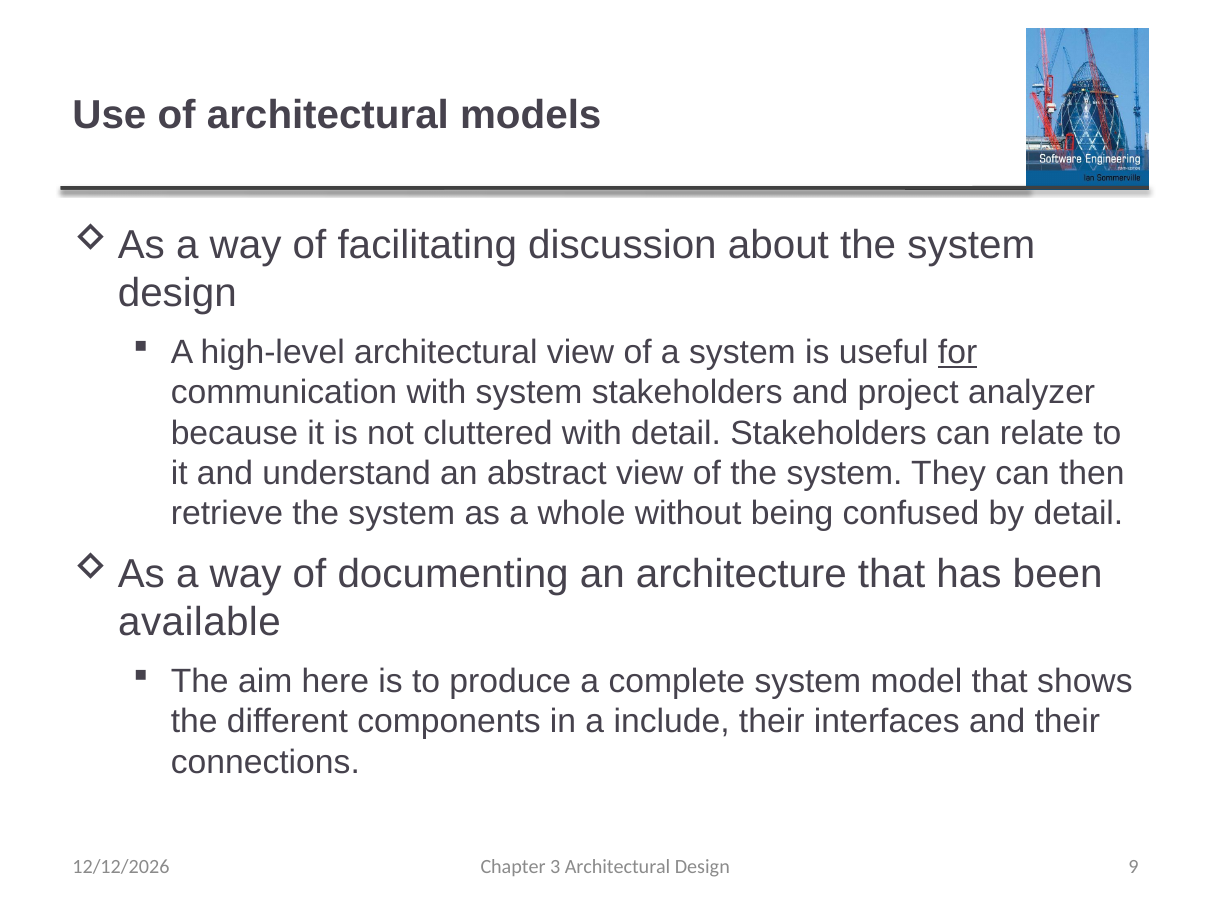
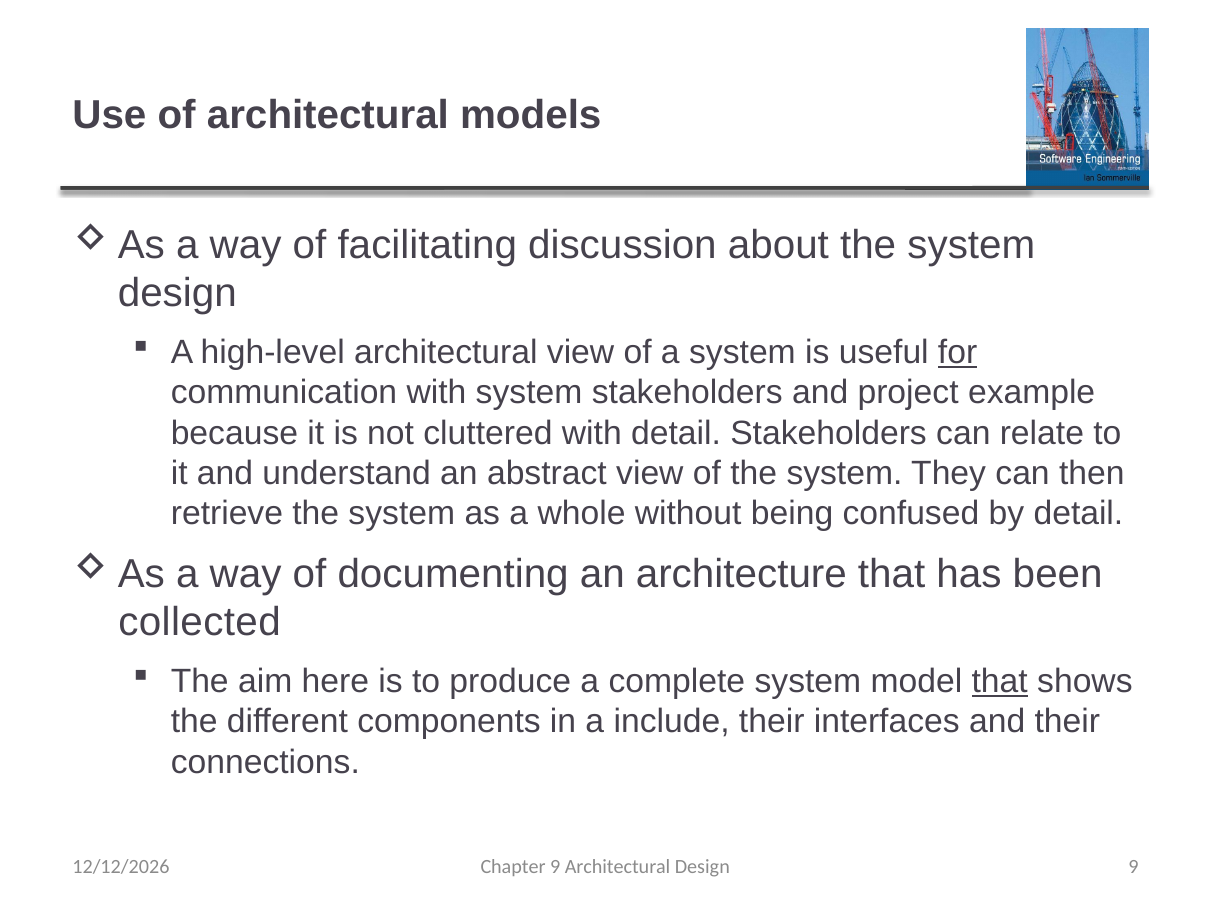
analyzer: analyzer -> example
available: available -> collected
that at (1000, 682) underline: none -> present
Chapter 3: 3 -> 9
